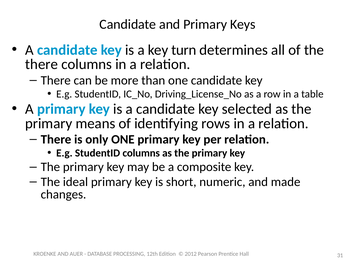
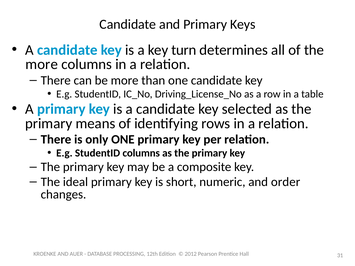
there at (42, 64): there -> more
made: made -> order
